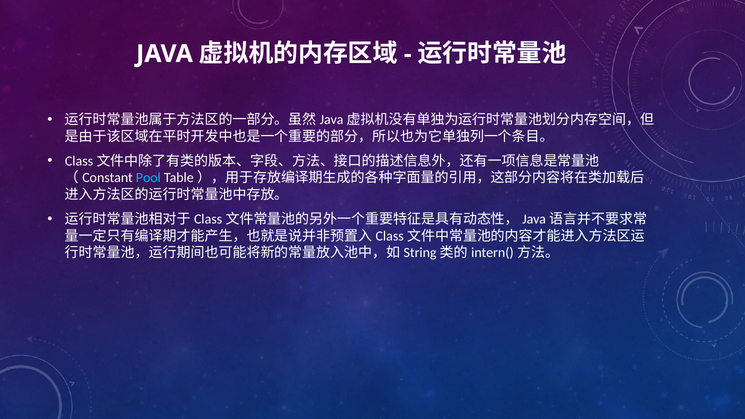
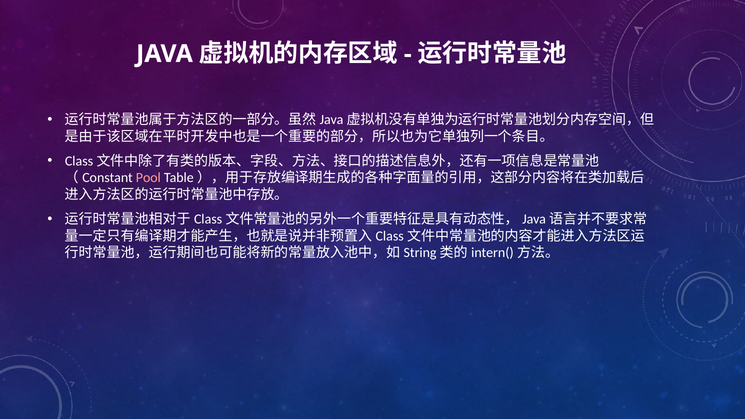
Pool colour: light blue -> pink
